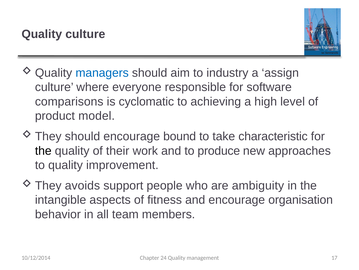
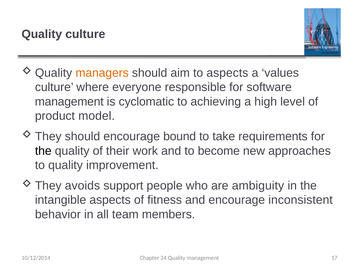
managers colour: blue -> orange
to industry: industry -> aspects
assign: assign -> values
comparisons at (69, 101): comparisons -> management
characteristic: characteristic -> requirements
produce: produce -> become
organisation: organisation -> inconsistent
